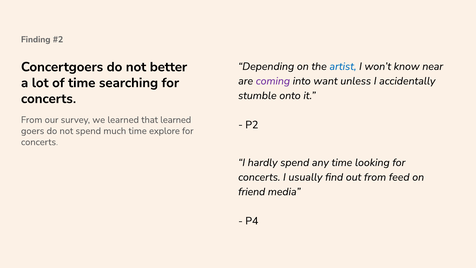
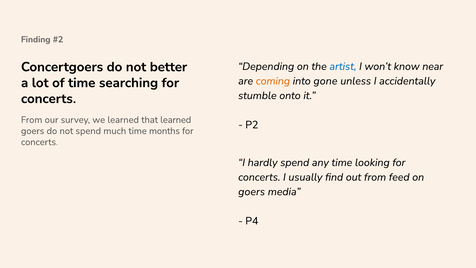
coming colour: purple -> orange
want: want -> gone
explore: explore -> months
friend at (252, 192): friend -> goers
